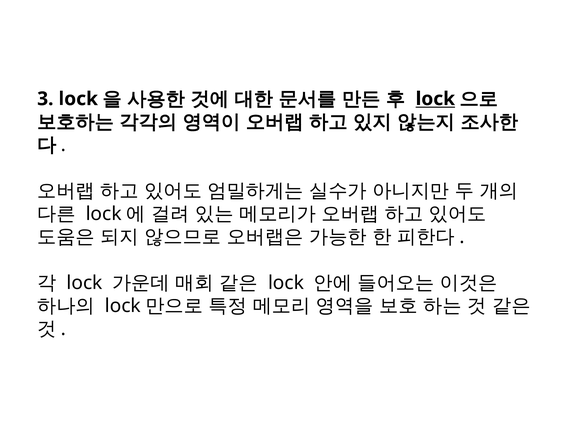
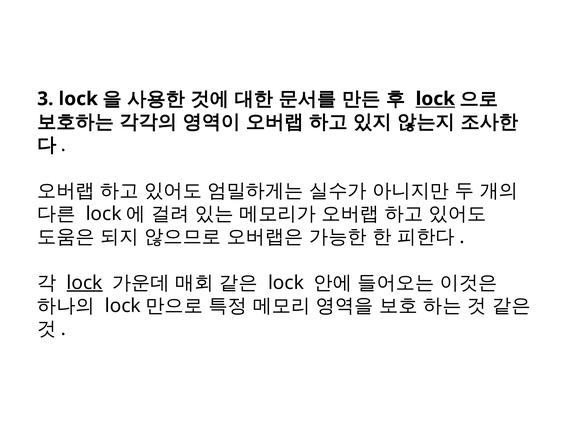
lock at (85, 283) underline: none -> present
